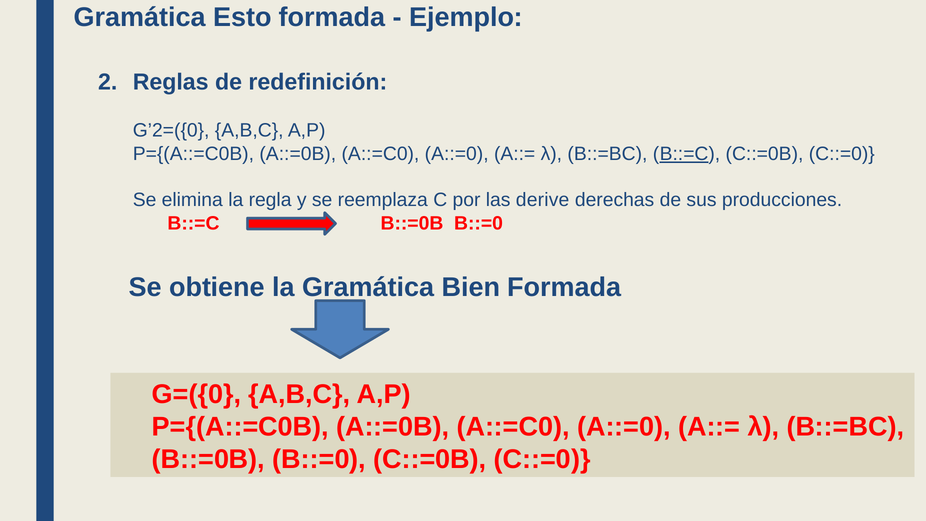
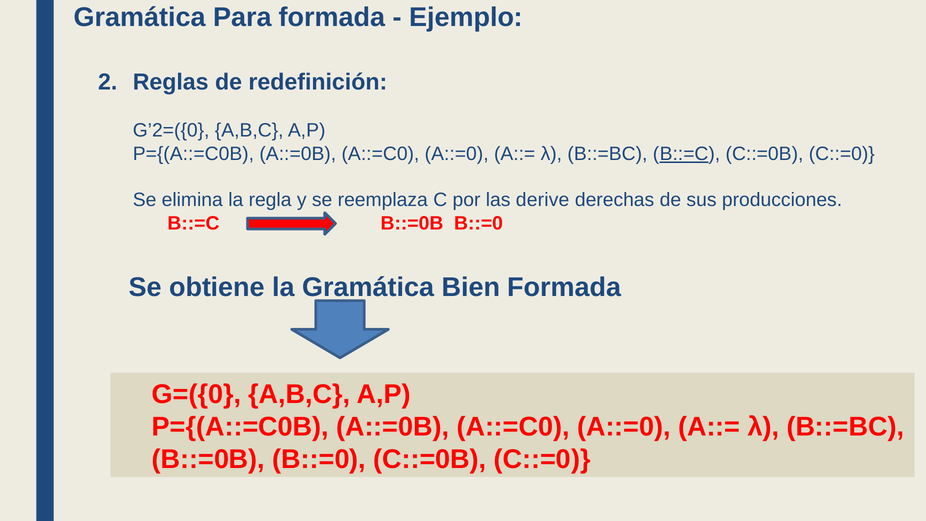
Esto: Esto -> Para
